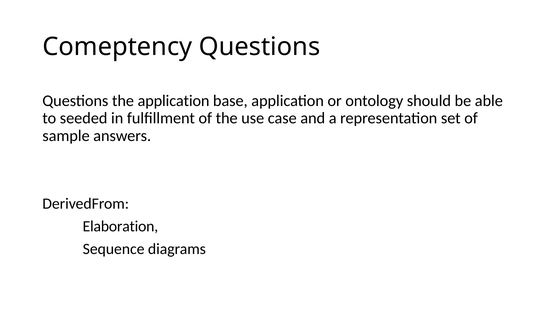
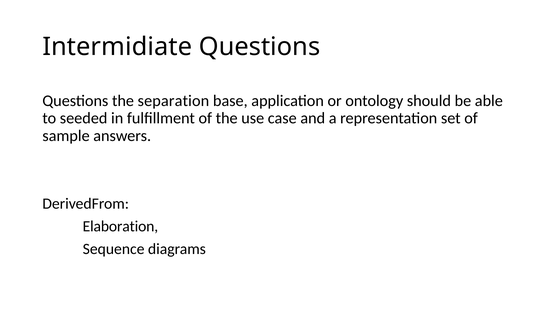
Comeptency: Comeptency -> Intermidiate
the application: application -> separation
